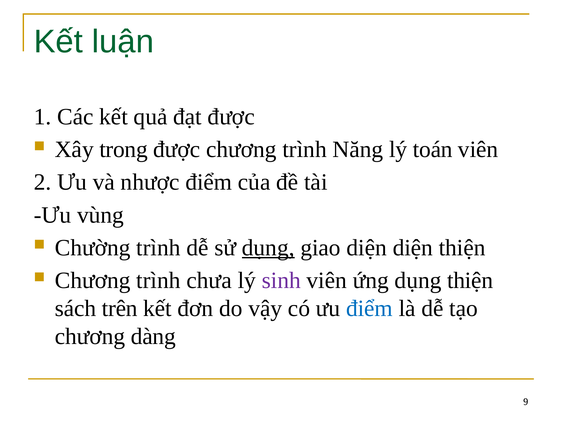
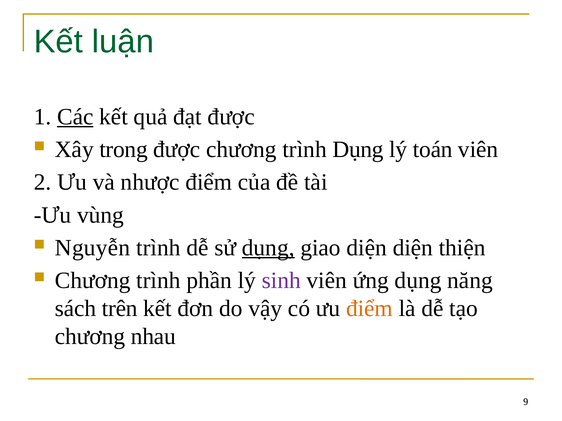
Các underline: none -> present
trình Năng: Năng -> Dụng
Chường: Chường -> Nguyễn
chưa: chưa -> phần
dụng thiện: thiện -> năng
điểm at (369, 309) colour: blue -> orange
dàng: dàng -> nhau
